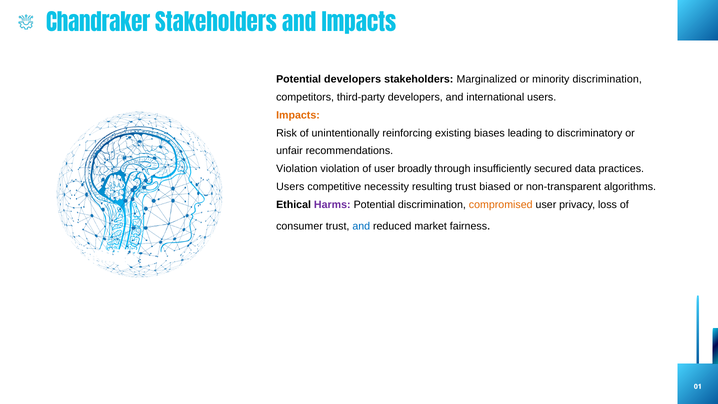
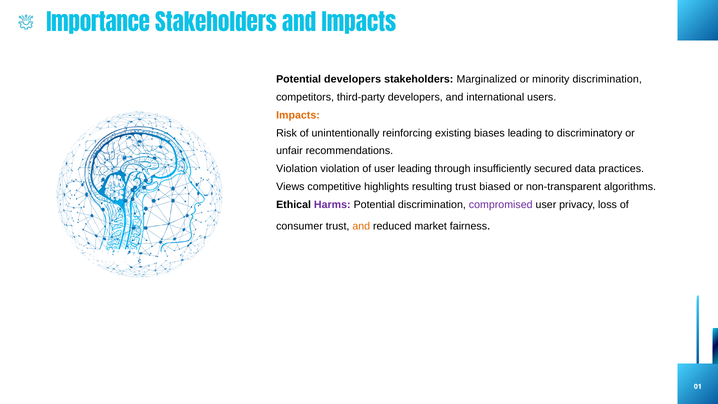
Chandraker at (98, 24): Chandraker -> Importance
user broadly: broadly -> leading
Users at (290, 187): Users -> Views
necessity: necessity -> highlights
compromised colour: orange -> purple
and at (361, 226) colour: blue -> orange
